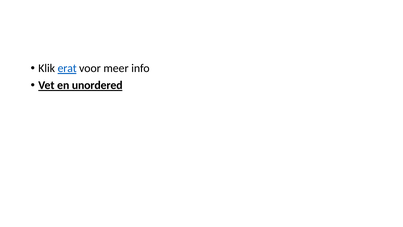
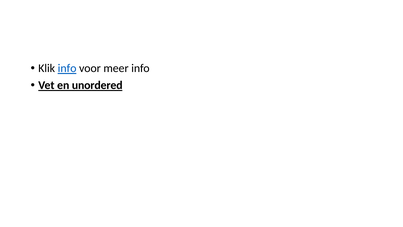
Klik erat: erat -> info
